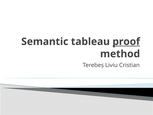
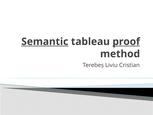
Semantic underline: none -> present
